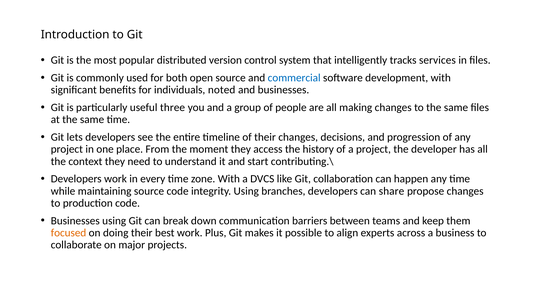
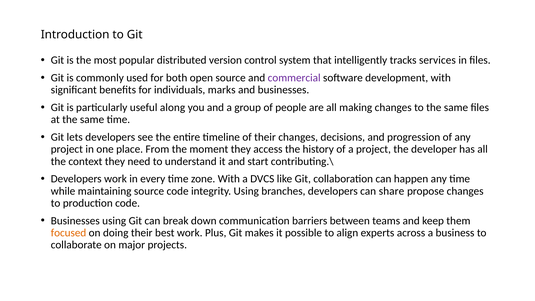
commercial colour: blue -> purple
noted: noted -> marks
three: three -> along
